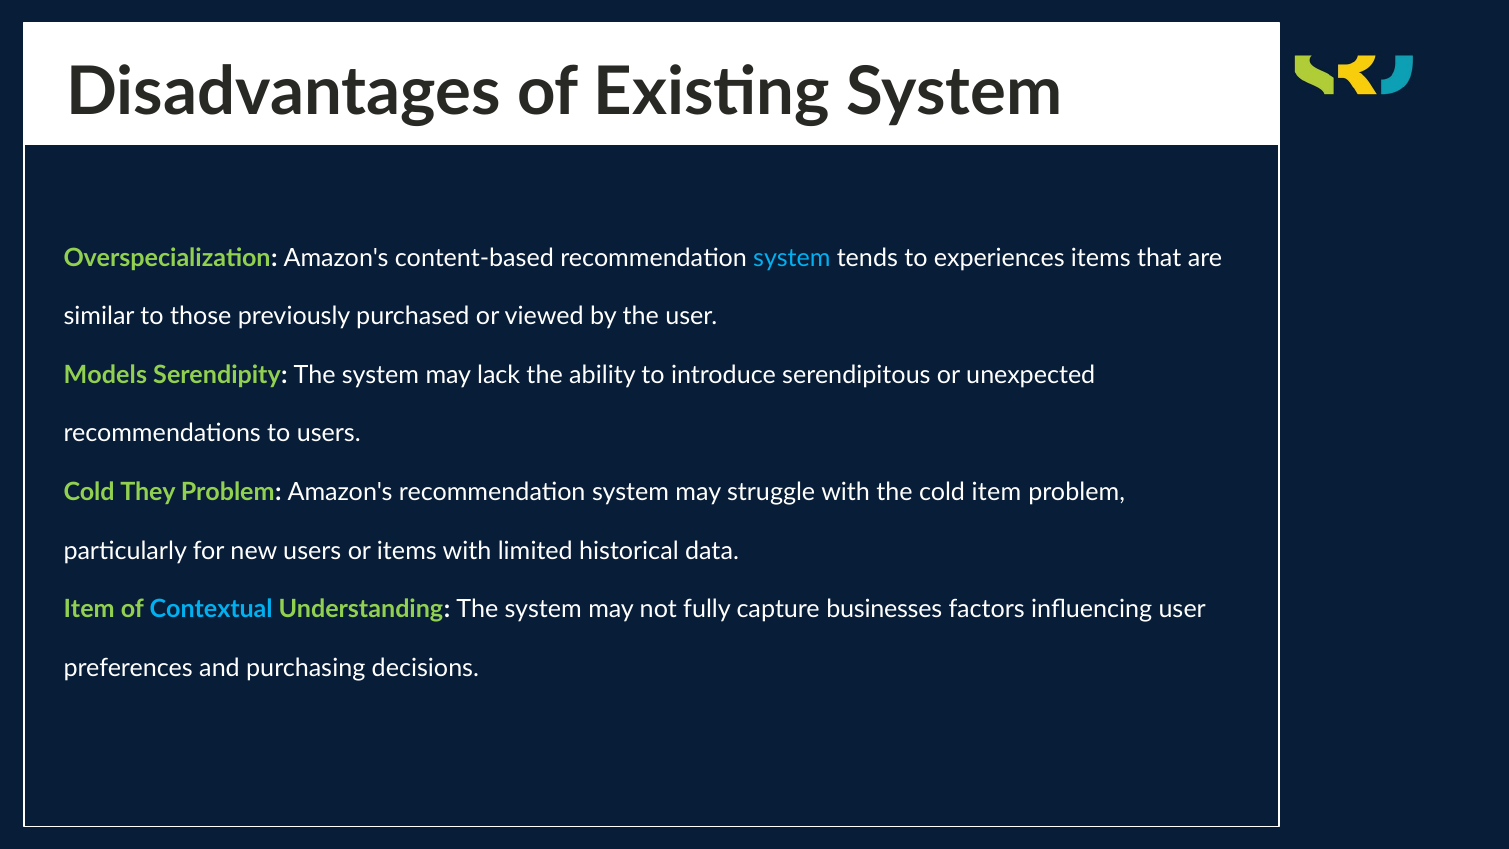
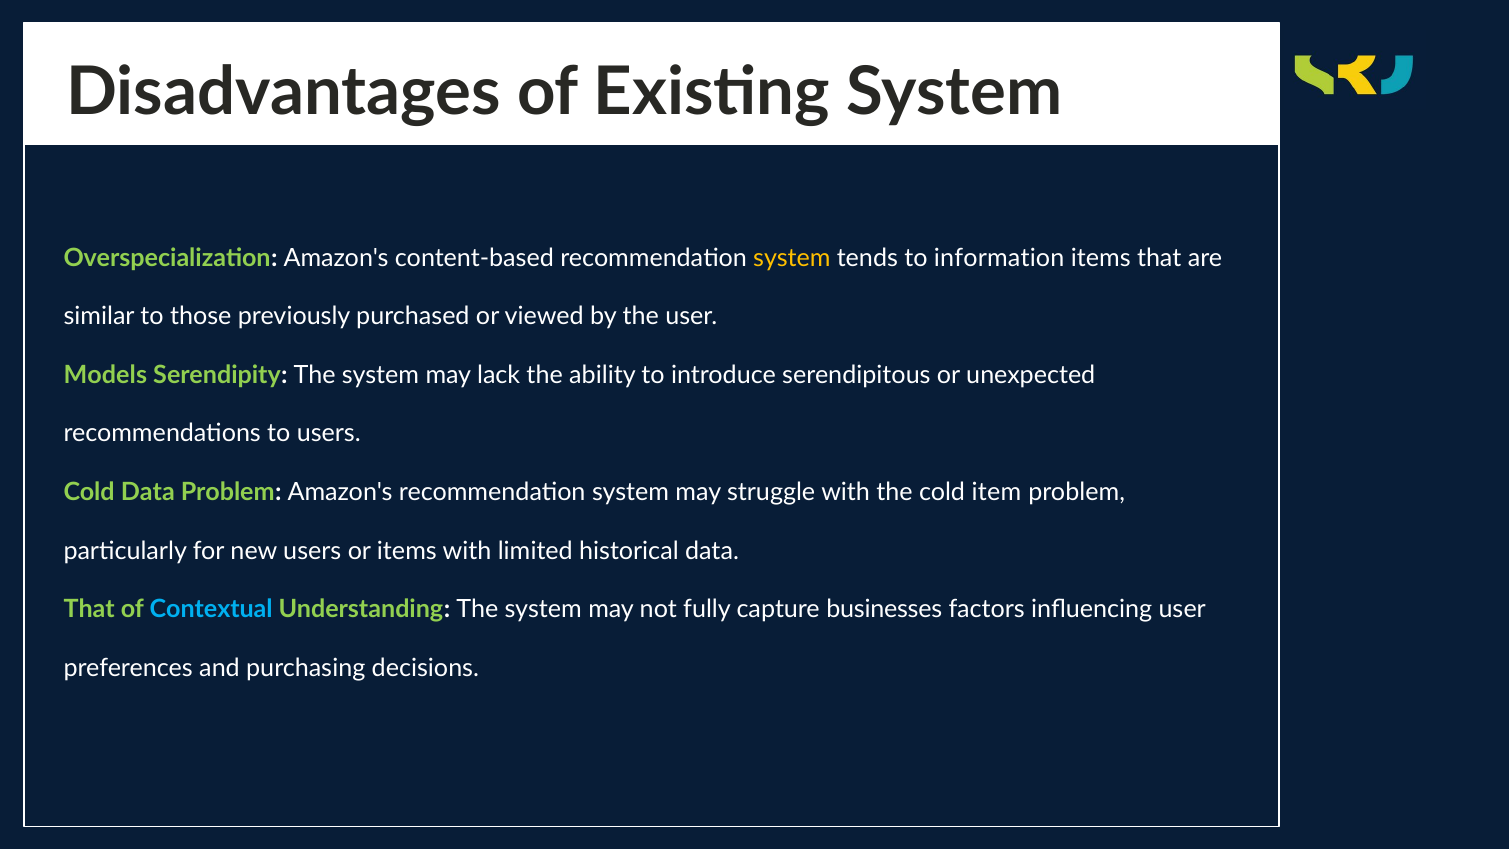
system at (792, 258) colour: light blue -> yellow
experiences: experiences -> information
Cold They: They -> Data
Item at (89, 610): Item -> That
